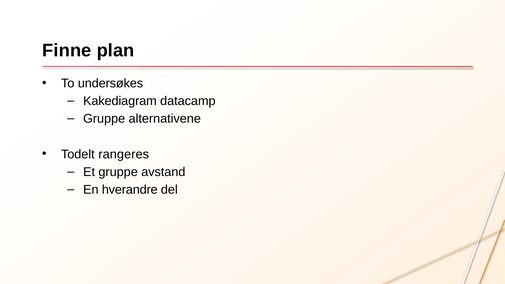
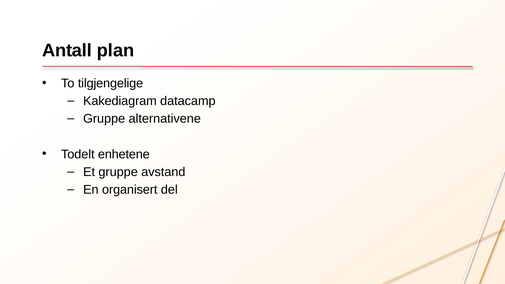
Finne: Finne -> Antall
undersøkes: undersøkes -> tilgjengelige
rangeres: rangeres -> enhetene
hverandre: hverandre -> organisert
